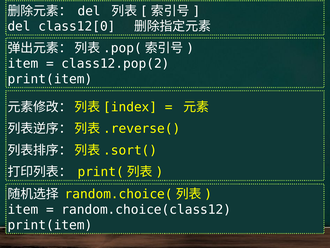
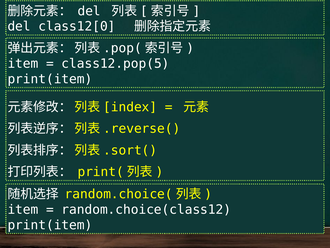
class12.pop(2: class12.pop(2 -> class12.pop(5
